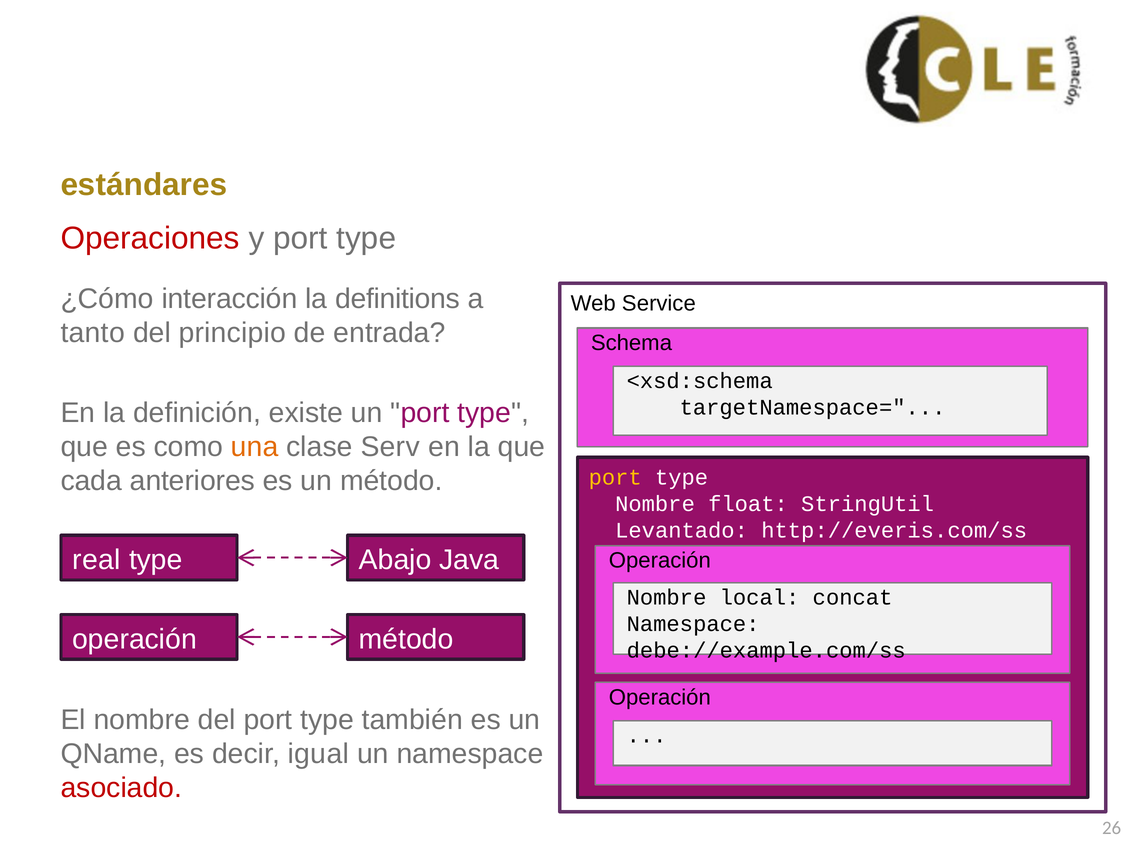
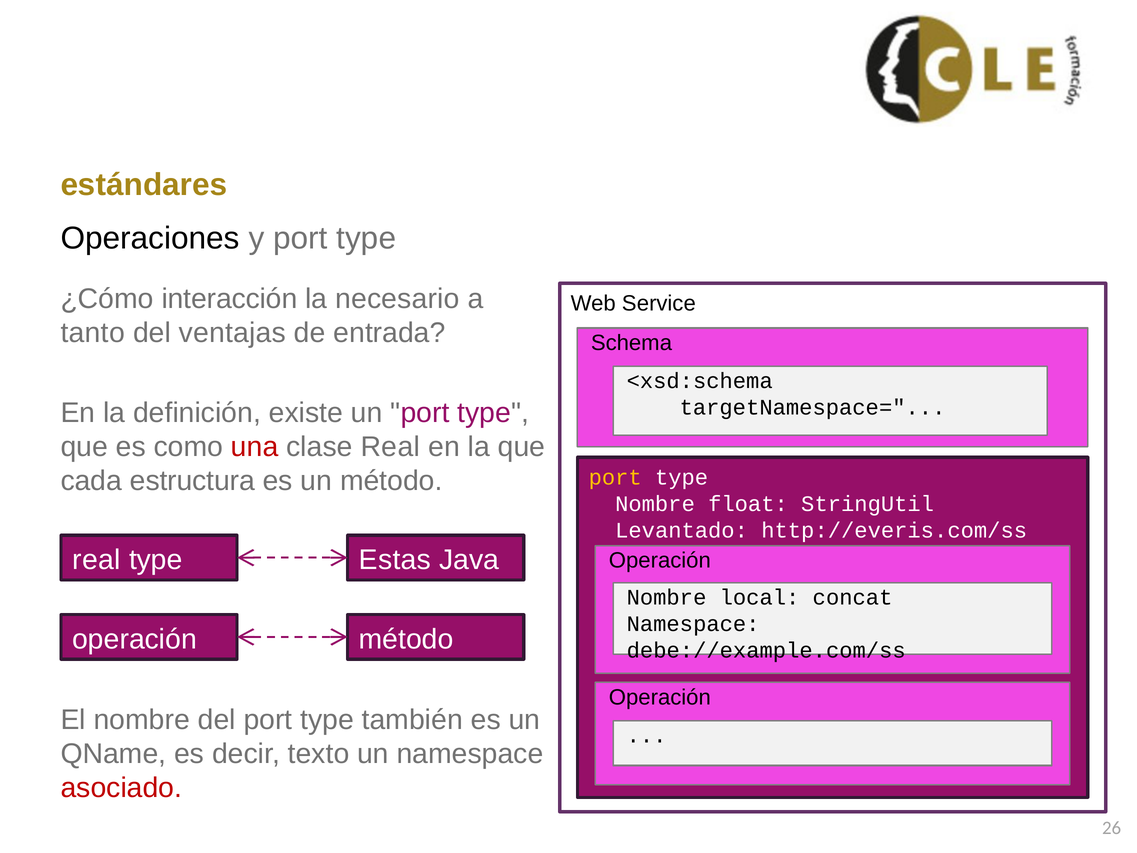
Operaciones colour: red -> black
definitions: definitions -> necesario
principio: principio -> ventajas
una colour: orange -> red
clase Serv: Serv -> Real
anteriores: anteriores -> estructura
Abajo: Abajo -> Estas
igual: igual -> texto
